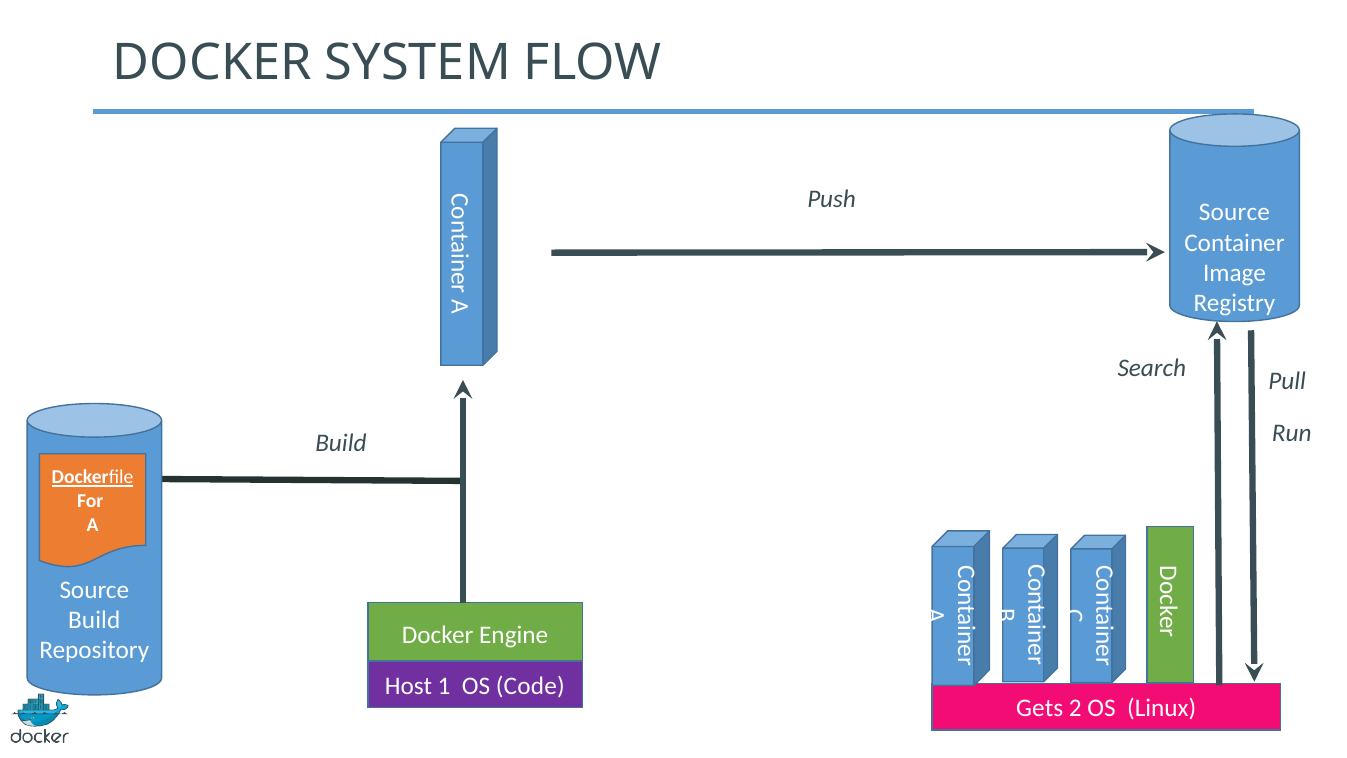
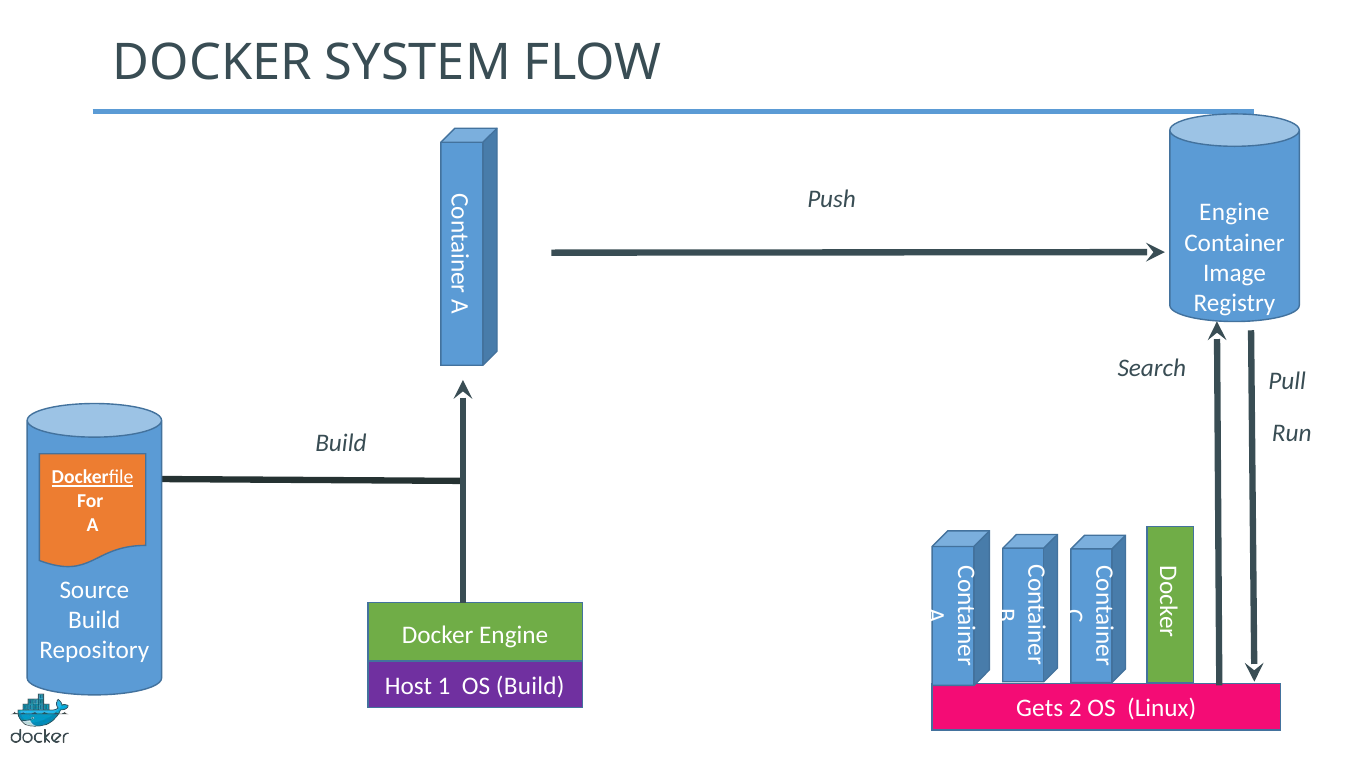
Source at (1234, 212): Source -> Engine
OS Code: Code -> Build
